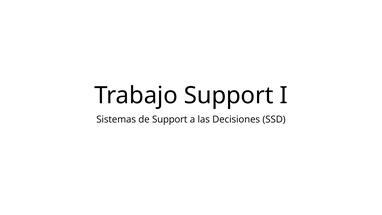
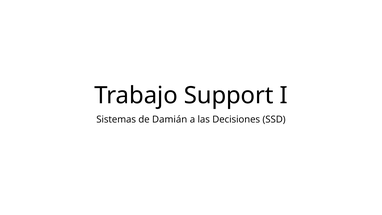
de Support: Support -> Damián
